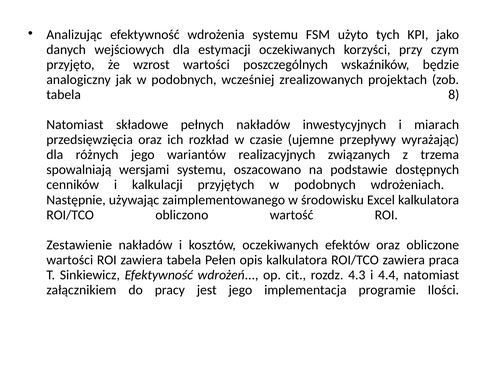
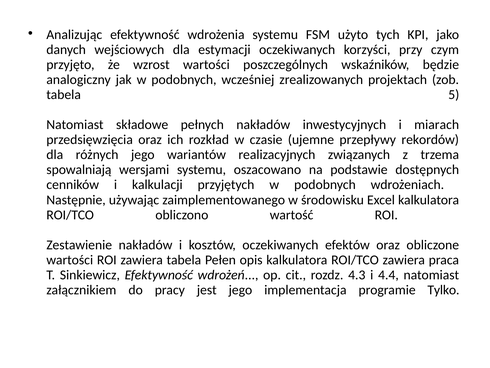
8: 8 -> 5
wyrażając: wyrażając -> rekordów
Ilości: Ilości -> Tylko
